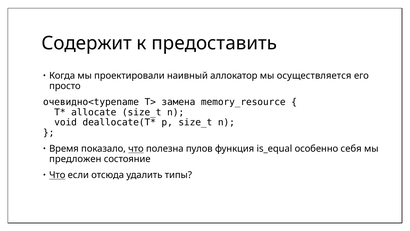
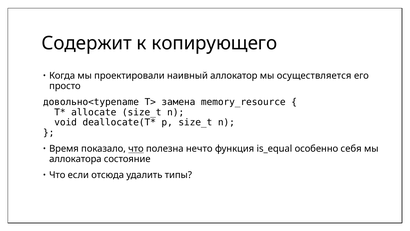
предоставить: предоставить -> копирующего
очевидно<typename: очевидно<typename -> довольно<typename
пулов: пулов -> нечто
предложен: предложен -> аллокатора
Что at (57, 175) underline: present -> none
